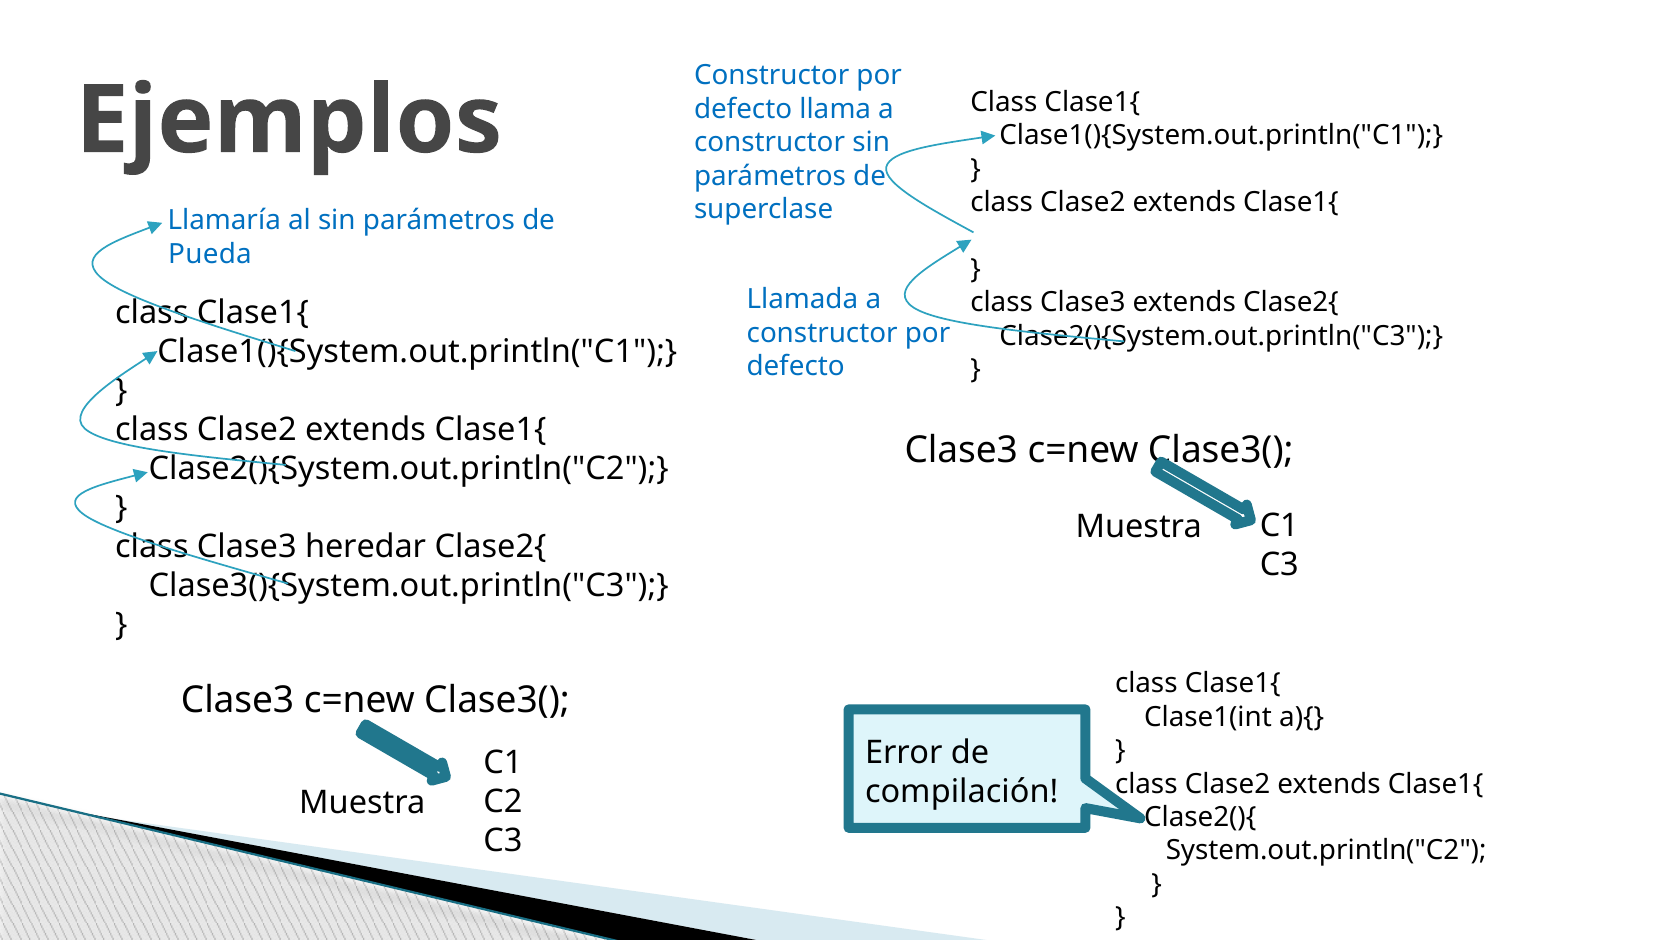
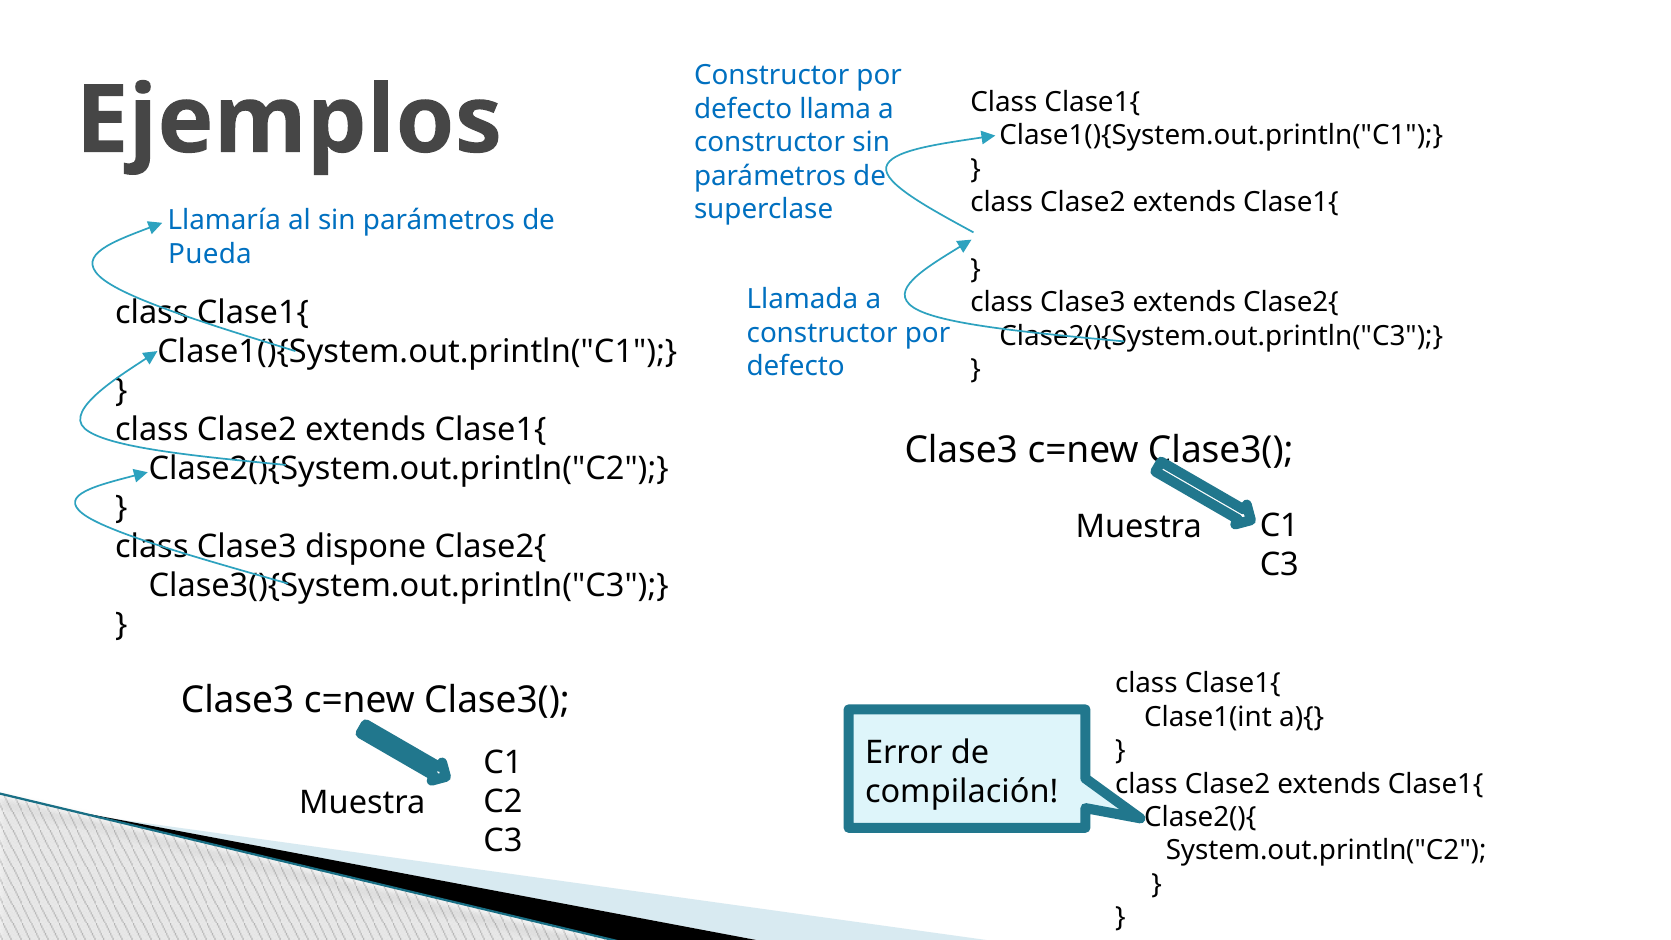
heredar: heredar -> dispone
